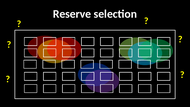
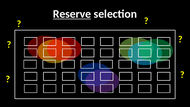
Reserve underline: none -> present
